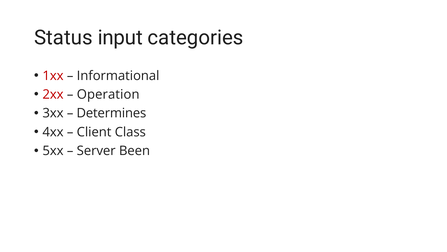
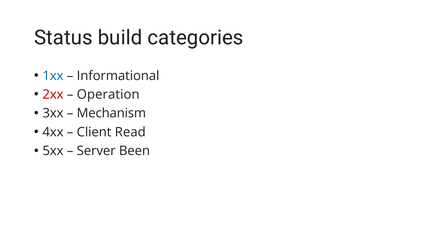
input: input -> build
1xx colour: red -> blue
Determines: Determines -> Mechanism
Class: Class -> Read
